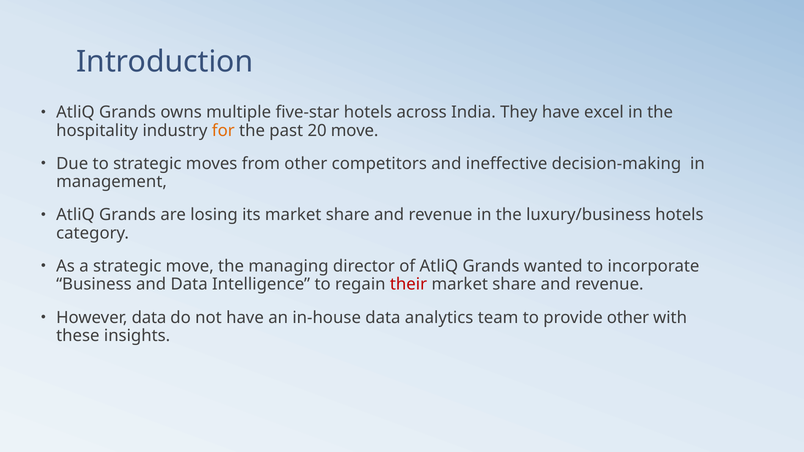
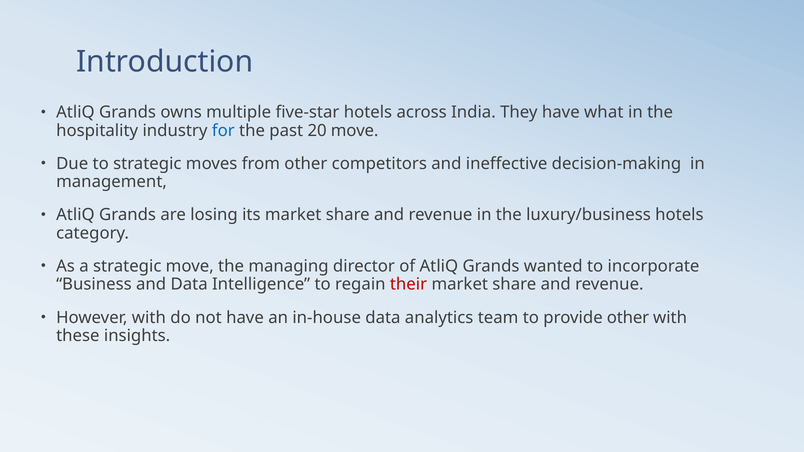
excel: excel -> what
for colour: orange -> blue
However data: data -> with
